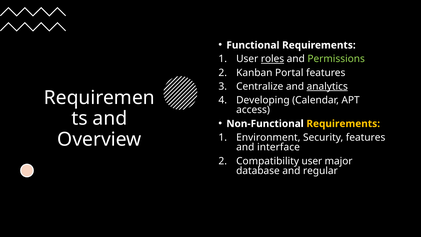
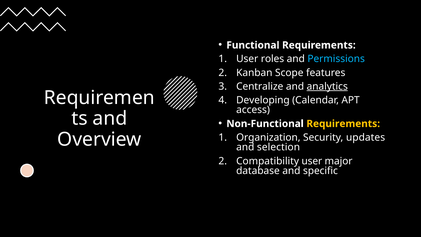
roles underline: present -> none
Permissions colour: light green -> light blue
Portal: Portal -> Scope
Environment: Environment -> Organization
Security features: features -> updates
interface: interface -> selection
regular: regular -> specific
